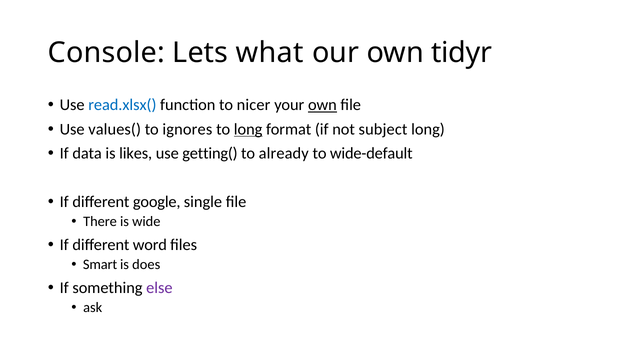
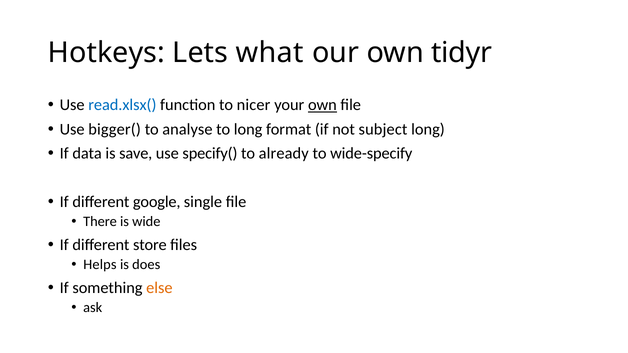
Console: Console -> Hotkeys
values(: values( -> bigger(
ignores: ignores -> analyse
long at (248, 129) underline: present -> none
likes: likes -> save
getting(: getting( -> specify(
wide-default: wide-default -> wide-specify
word: word -> store
Smart: Smart -> Helps
else colour: purple -> orange
